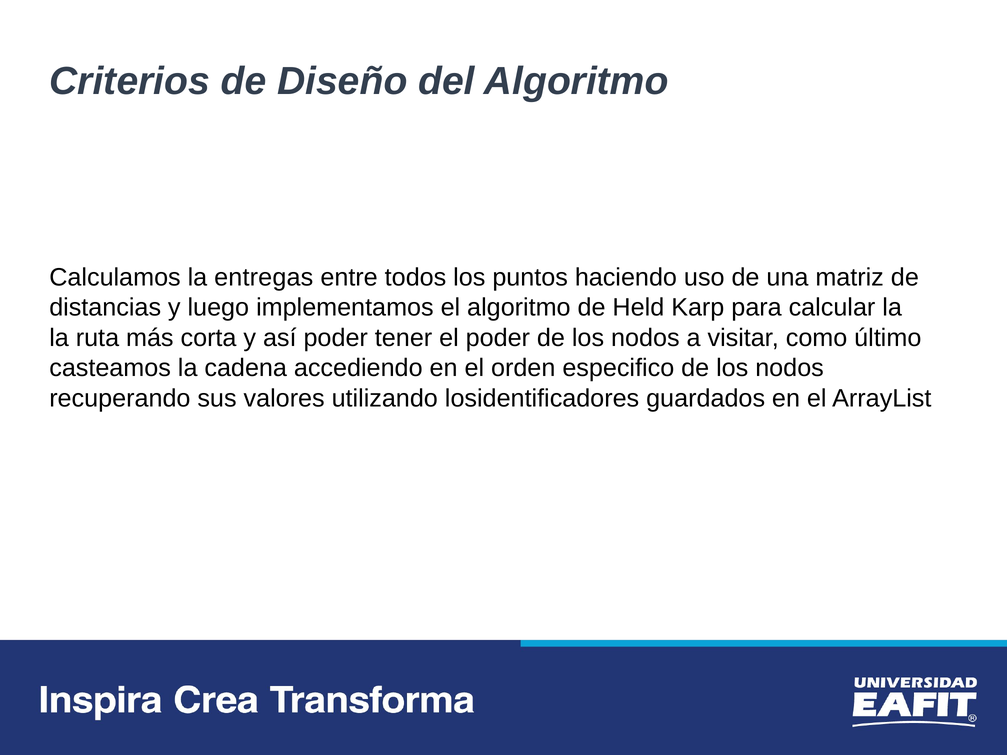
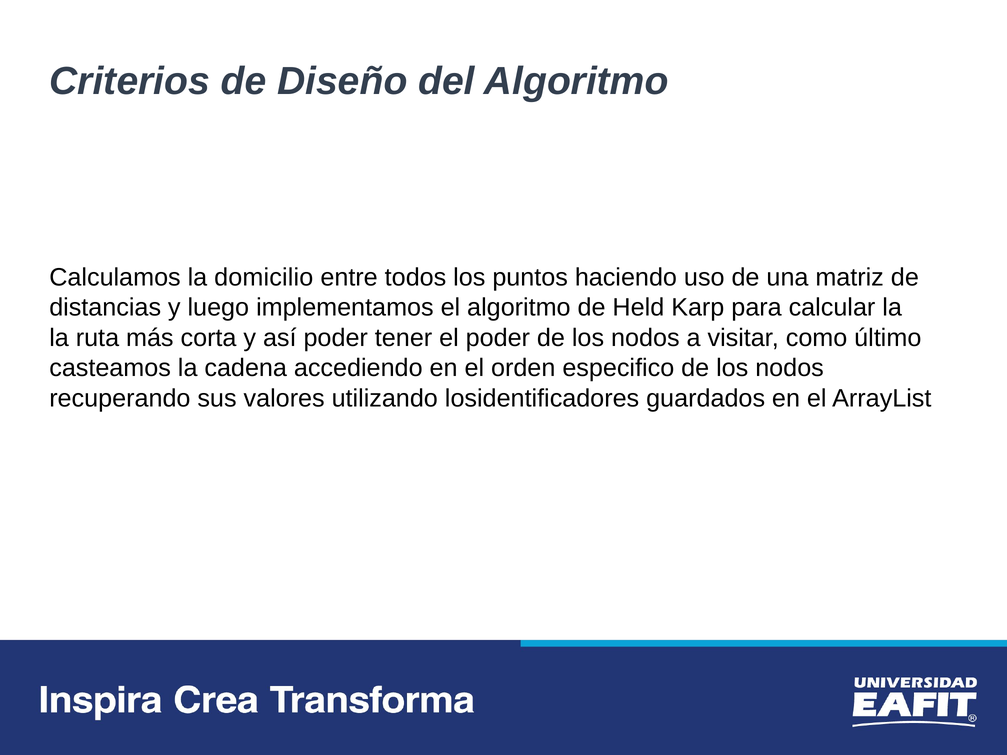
entregas: entregas -> domicilio
